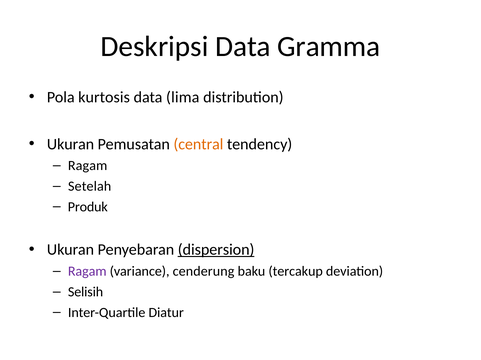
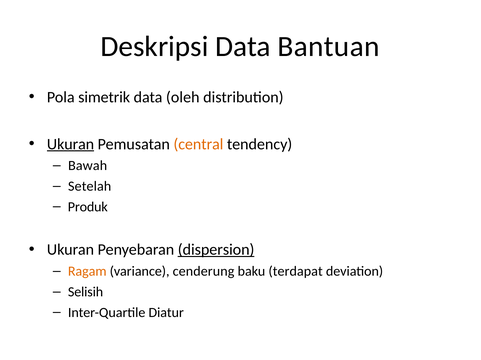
Gramma: Gramma -> Bantuan
kurtosis: kurtosis -> simetrik
lima: lima -> oleh
Ukuran at (71, 144) underline: none -> present
Ragam at (88, 166): Ragam -> Bawah
Ragam at (87, 272) colour: purple -> orange
tercakup: tercakup -> terdapat
